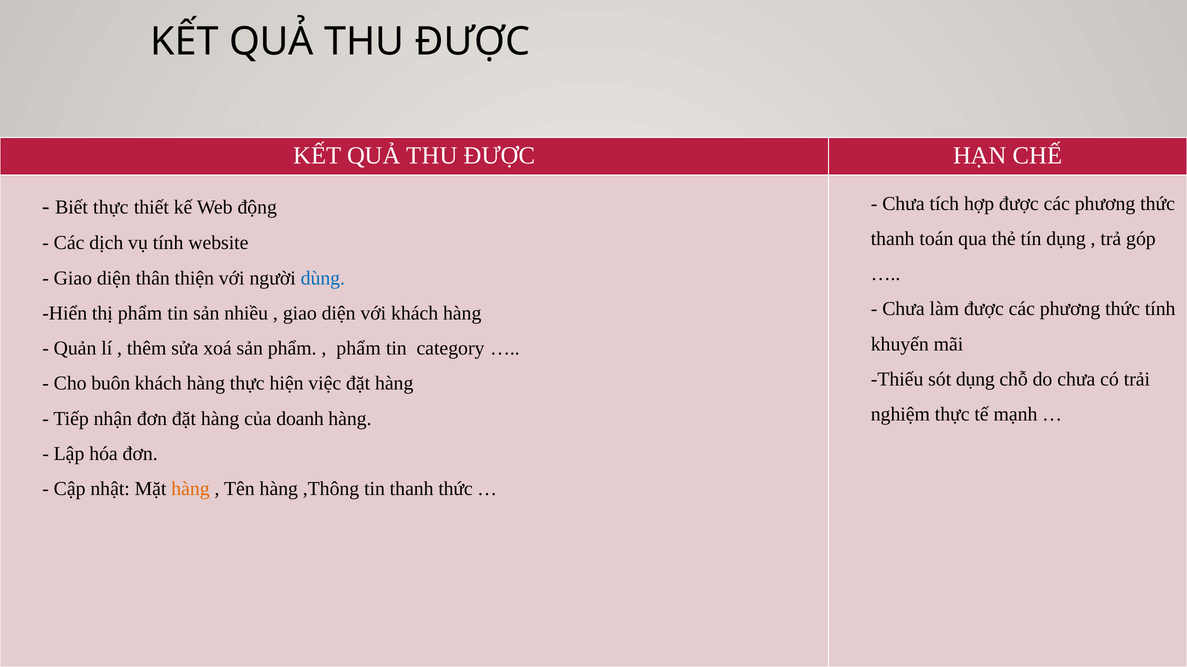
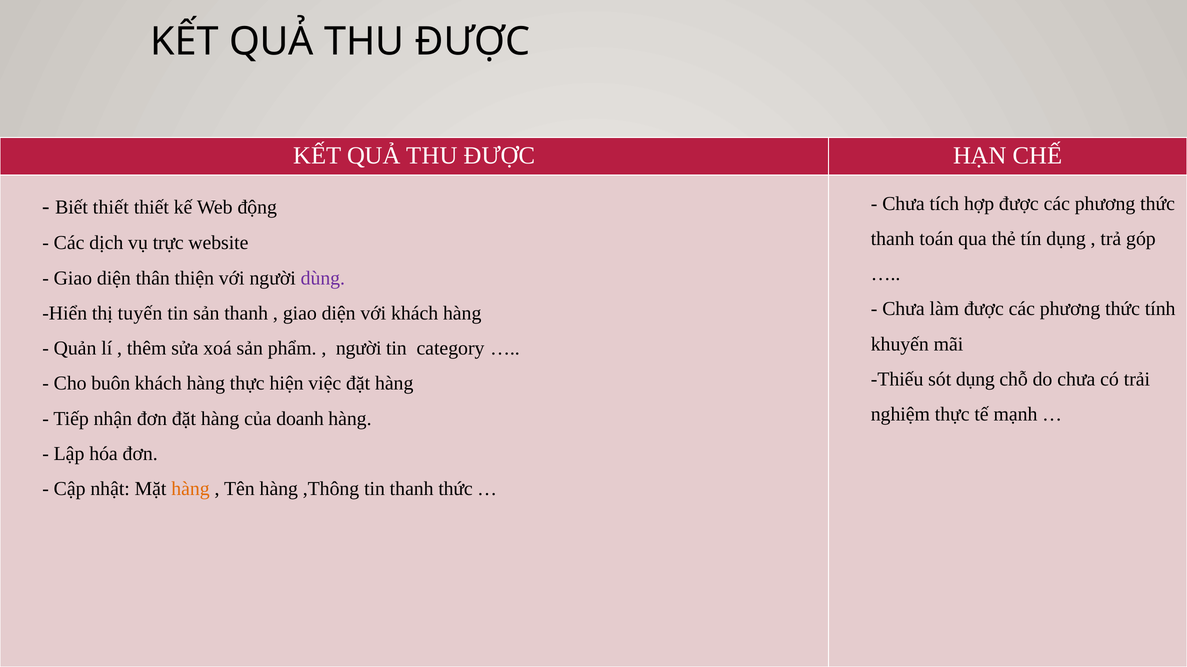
Biết thực: thực -> thiết
vụ tính: tính -> trực
dùng colour: blue -> purple
thị phẩm: phẩm -> tuyến
sản nhiều: nhiều -> thanh
phẩm at (359, 349): phẩm -> người
